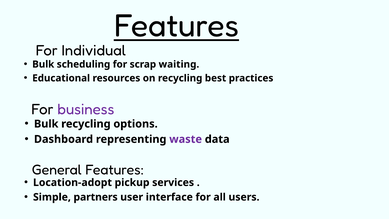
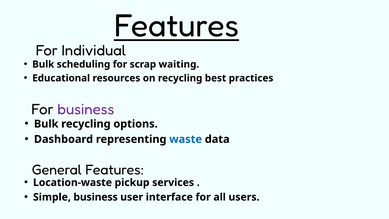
waste colour: purple -> blue
Location-adopt: Location-adopt -> Location-waste
Simple partners: partners -> business
